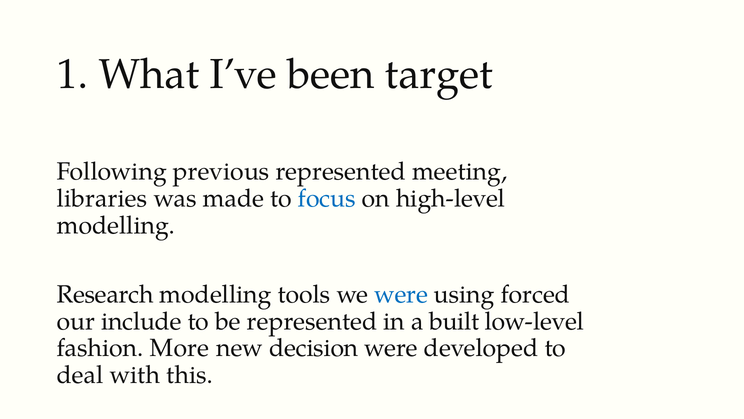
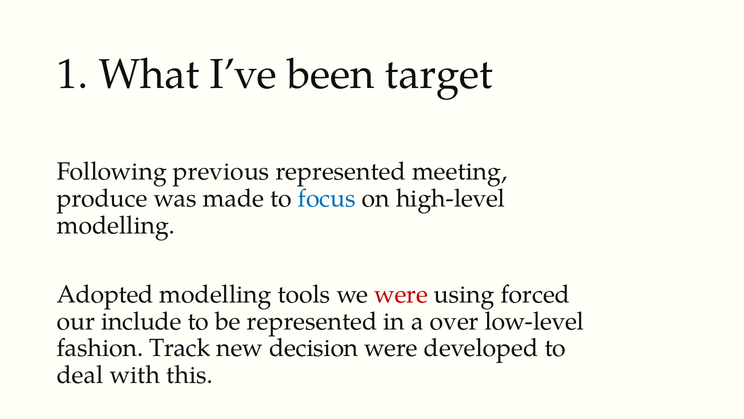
libraries: libraries -> produce
Research: Research -> Adopted
were at (401, 294) colour: blue -> red
built: built -> over
More: More -> Track
